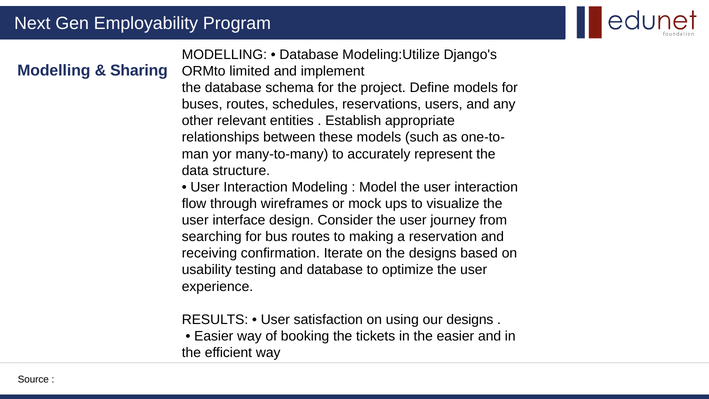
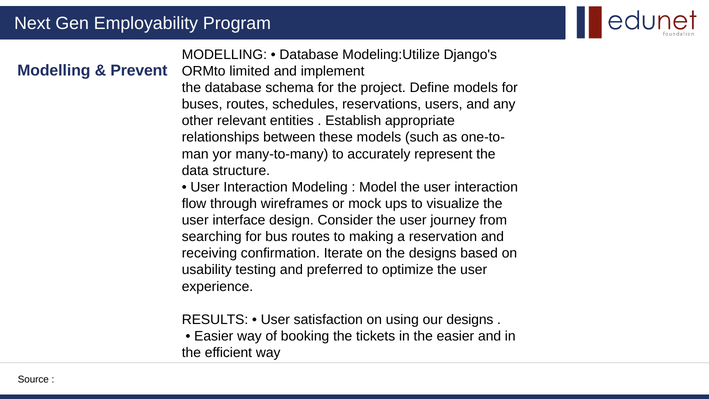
Sharing: Sharing -> Prevent
and database: database -> preferred
